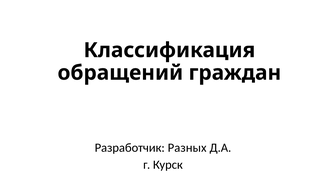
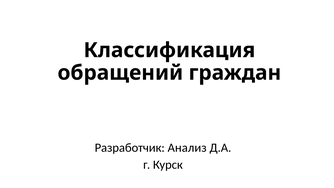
Разных: Разных -> Анализ
